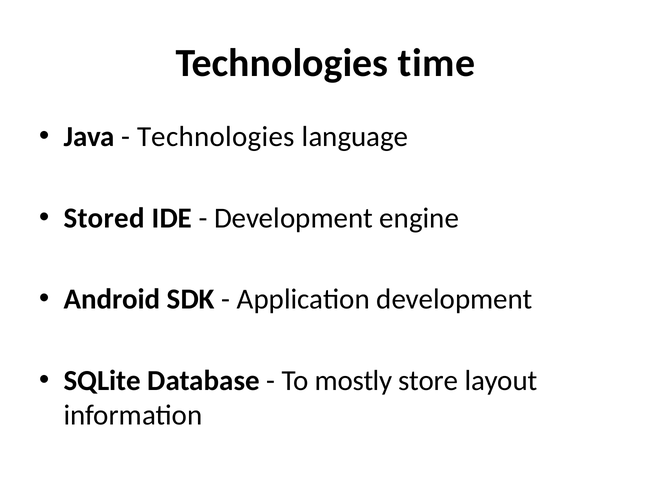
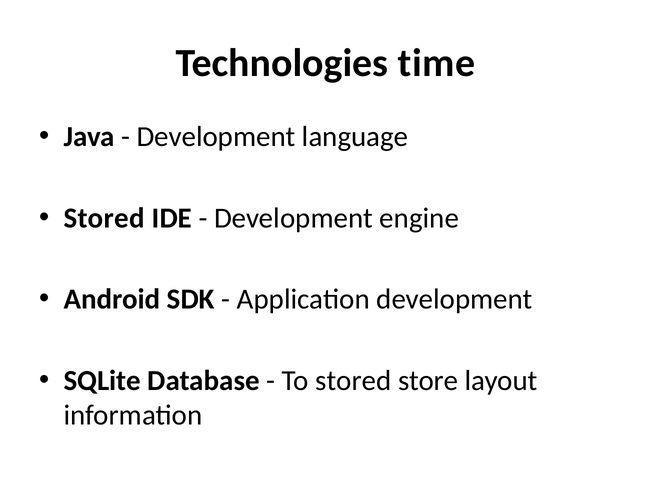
Technologies at (216, 137): Technologies -> Development
To mostly: mostly -> stored
